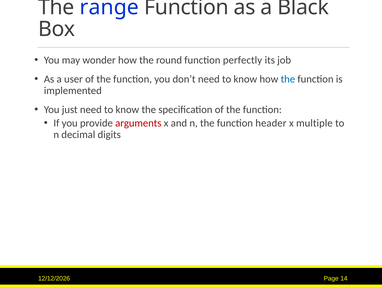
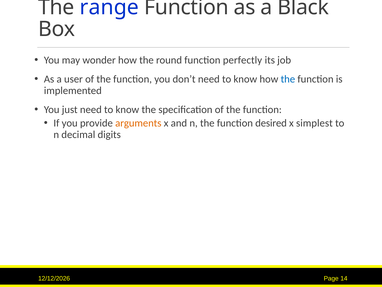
arguments colour: red -> orange
header: header -> desired
multiple: multiple -> simplest
